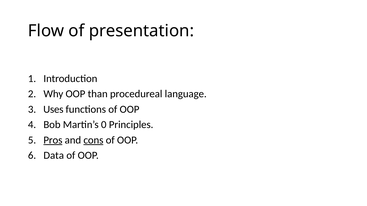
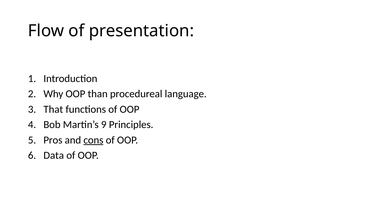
Uses: Uses -> That
0: 0 -> 9
Pros underline: present -> none
